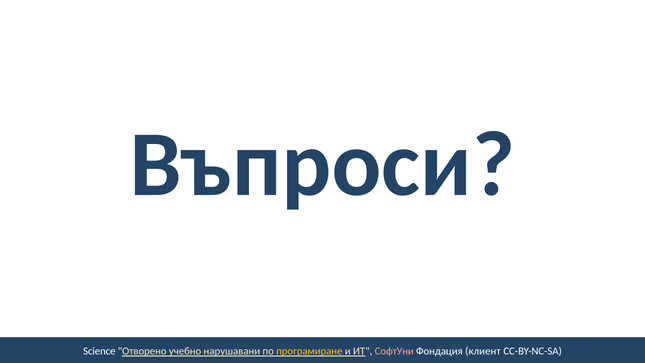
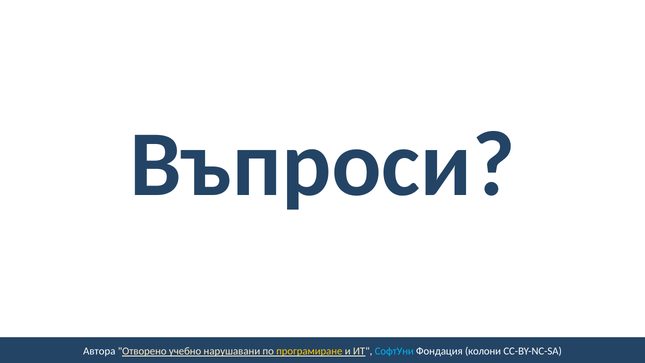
Science: Science -> Автора
СофтУни colour: pink -> light blue
клиент: клиент -> колони
